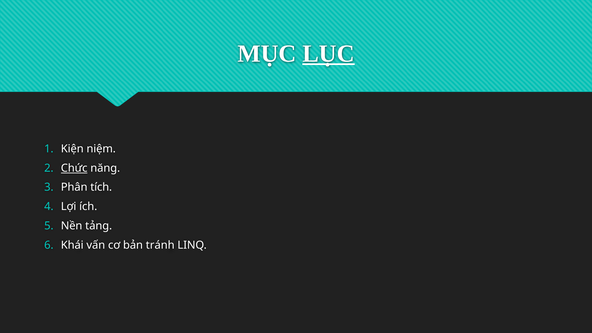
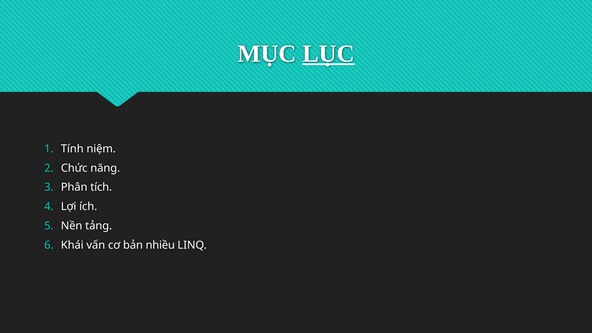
Kiện: Kiện -> Tính
Chức underline: present -> none
tránh: tránh -> nhiều
